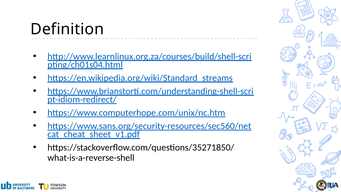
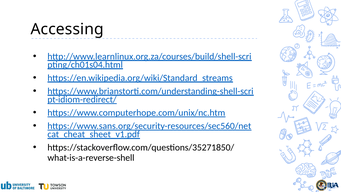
Definition: Definition -> Accessing
